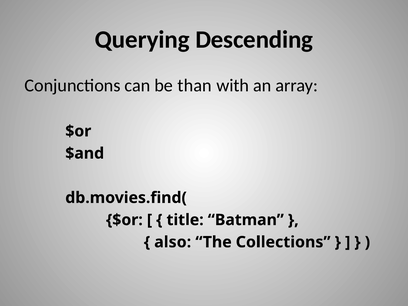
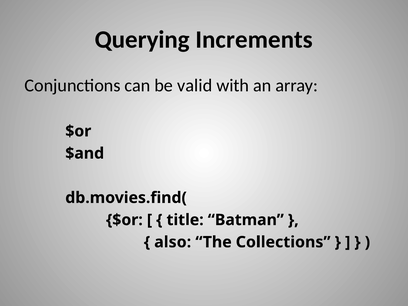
Descending: Descending -> Increments
than: than -> valid
